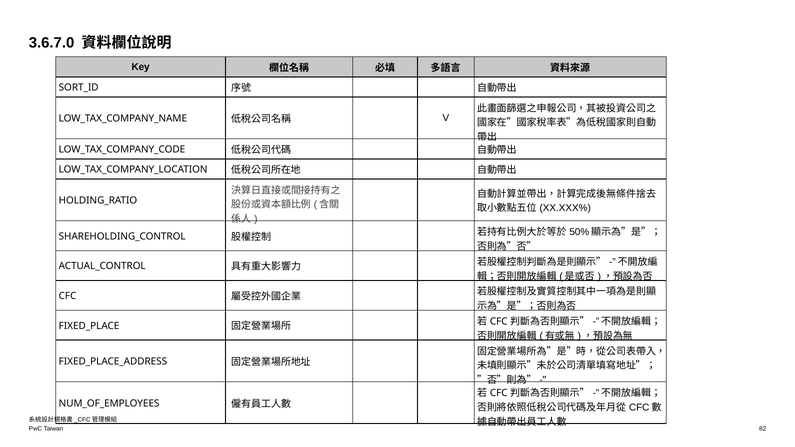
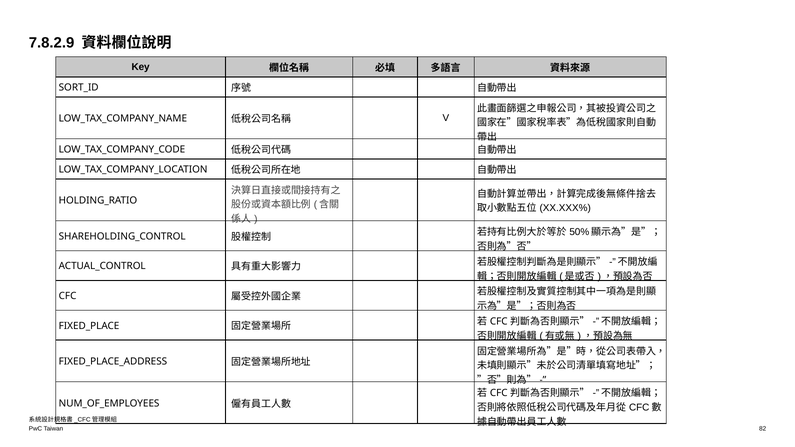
3.6.7.0: 3.6.7.0 -> 7.8.2.9
